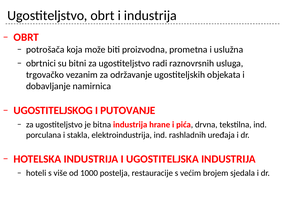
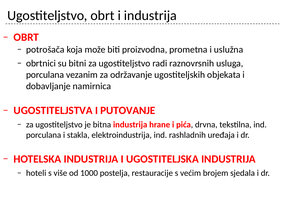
trgovačko at (45, 75): trgovačko -> porculana
UGOSTITELJSKOG: UGOSTITELJSKOG -> UGOSTITELJSTVA
